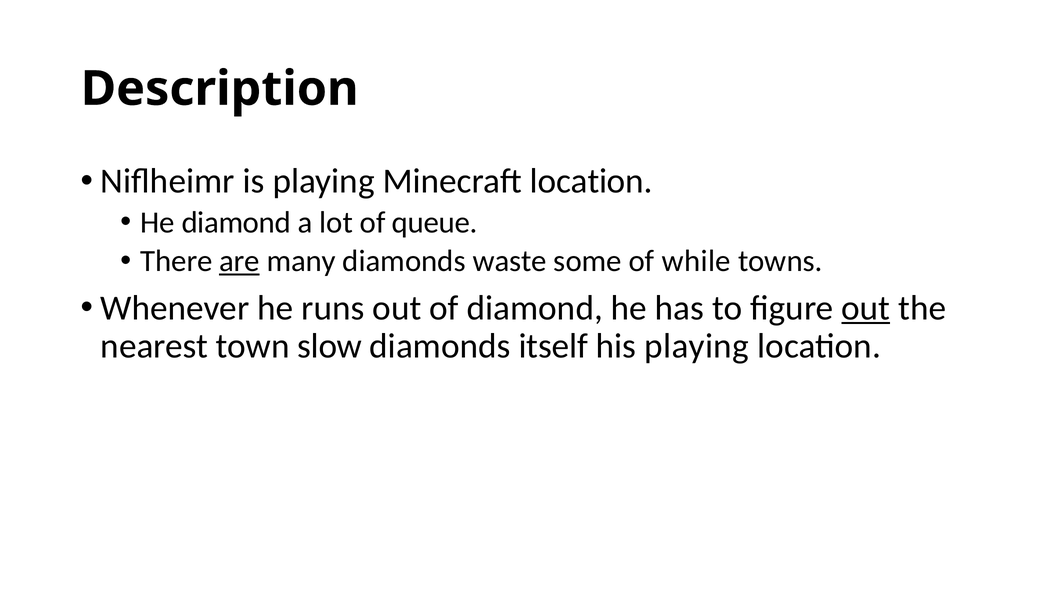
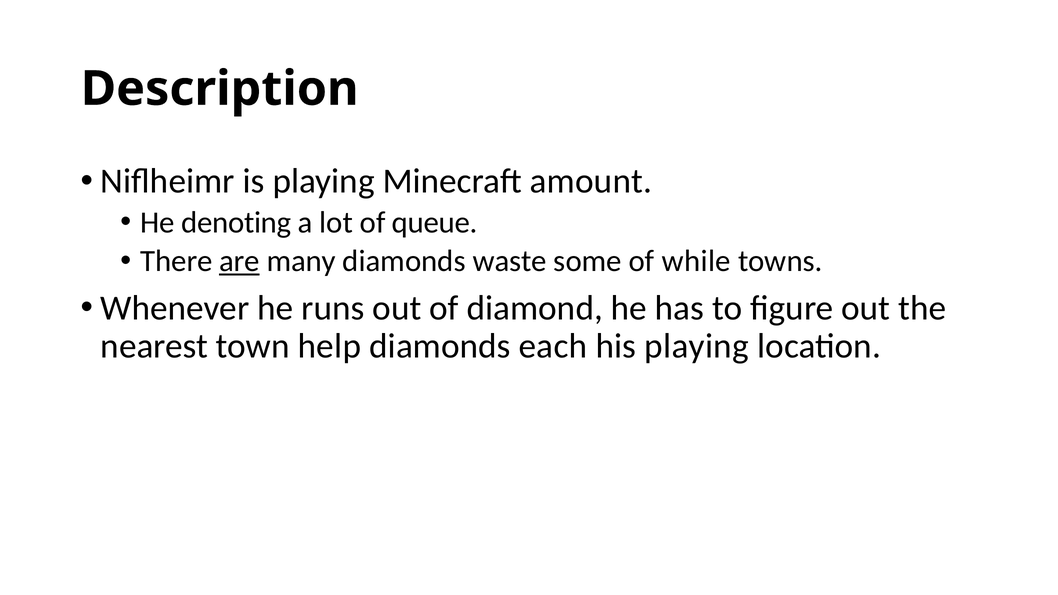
Minecraft location: location -> amount
He diamond: diamond -> denoting
out at (866, 308) underline: present -> none
slow: slow -> help
itself: itself -> each
